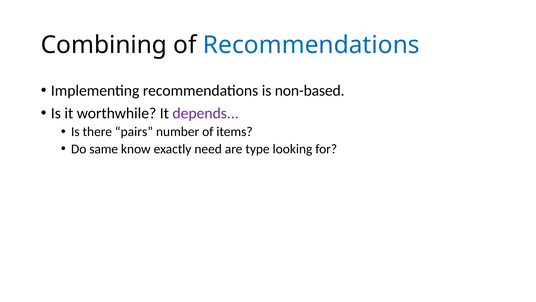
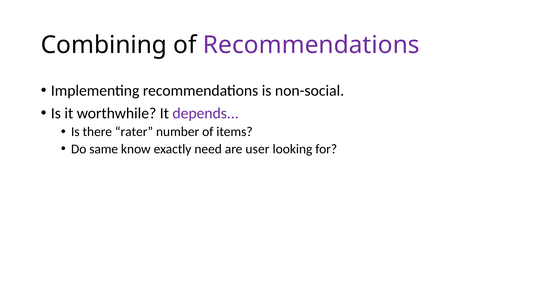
Recommendations at (311, 45) colour: blue -> purple
non-based: non-based -> non-social
pairs: pairs -> rater
type: type -> user
